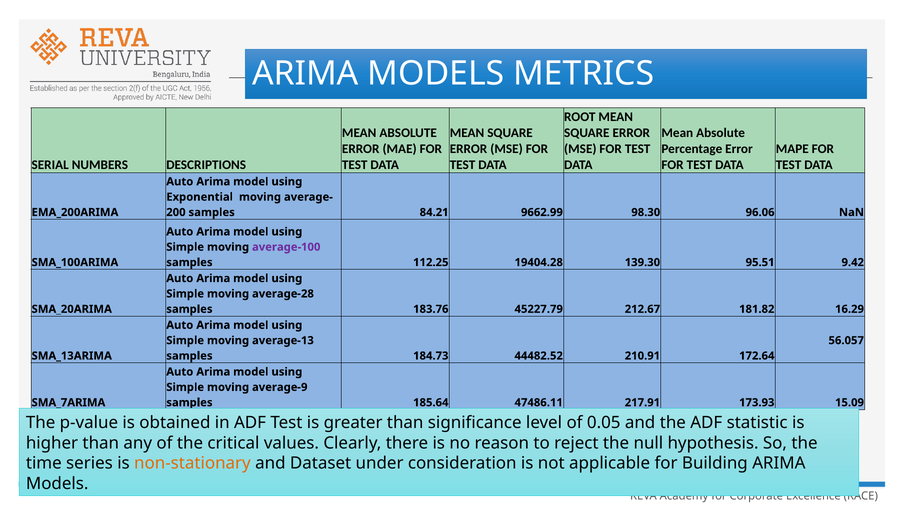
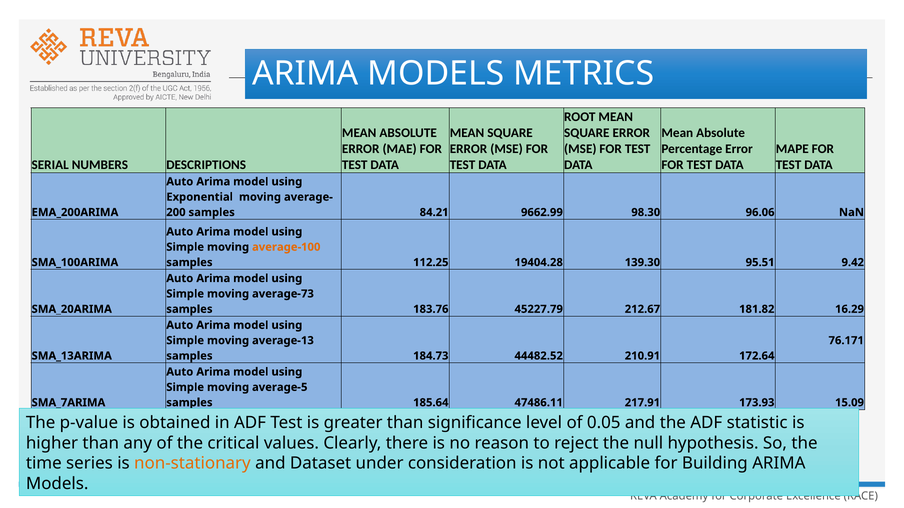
average-100 colour: purple -> orange
average-28: average-28 -> average-73
56.057: 56.057 -> 76.171
average-9: average-9 -> average-5
